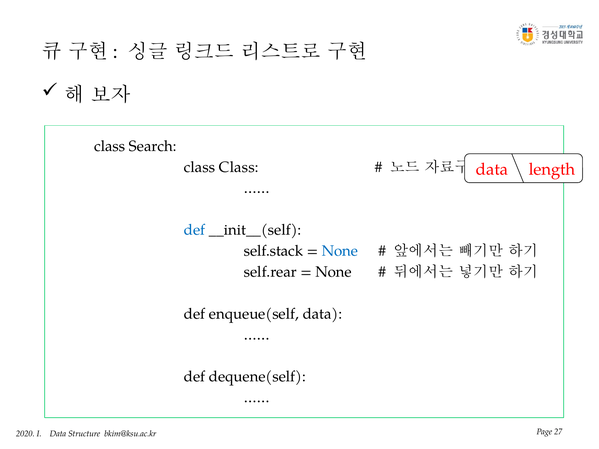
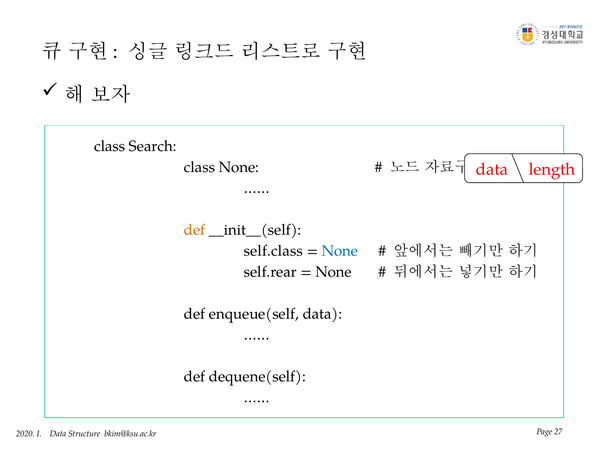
class Class: Class -> None
def at (195, 230) colour: blue -> orange
self.stack: self.stack -> self.class
